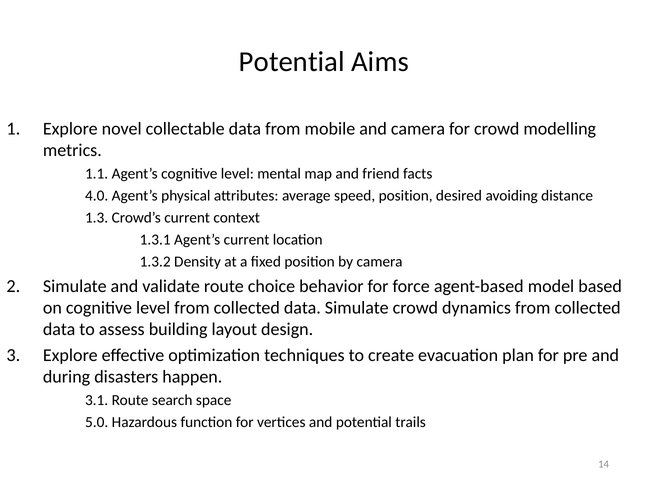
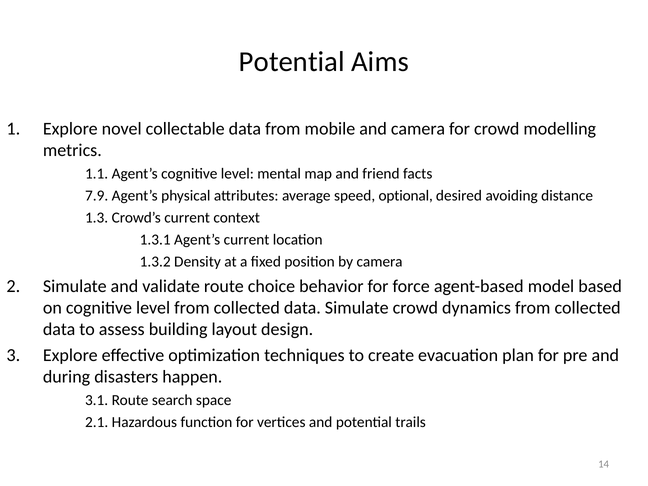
4.0: 4.0 -> 7.9
speed position: position -> optional
5.0: 5.0 -> 2.1
